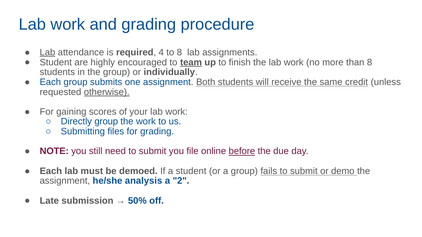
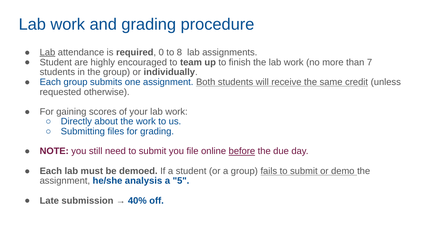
4: 4 -> 0
team underline: present -> none
than 8: 8 -> 7
otherwise underline: present -> none
Directly group: group -> about
2: 2 -> 5
50%: 50% -> 40%
